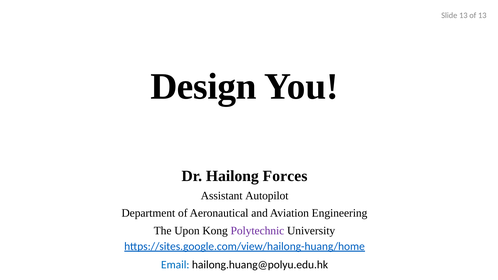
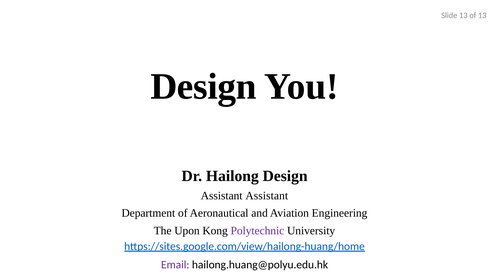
Hailong Forces: Forces -> Design
Assistant Autopilot: Autopilot -> Assistant
Email colour: blue -> purple
